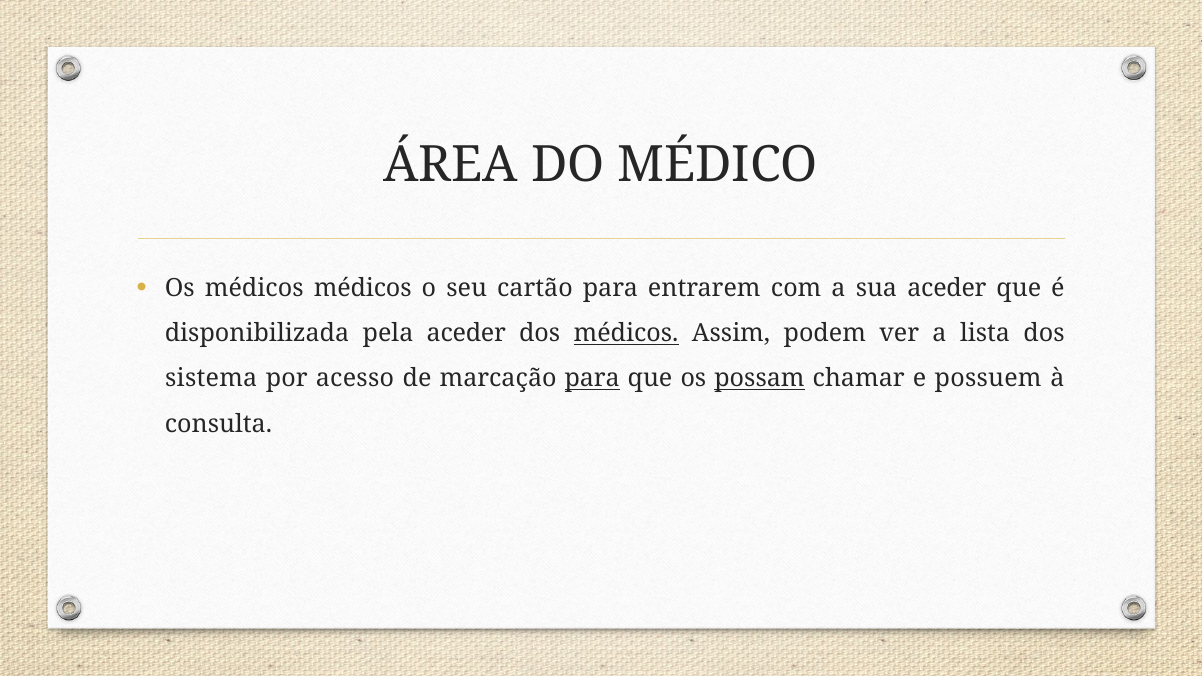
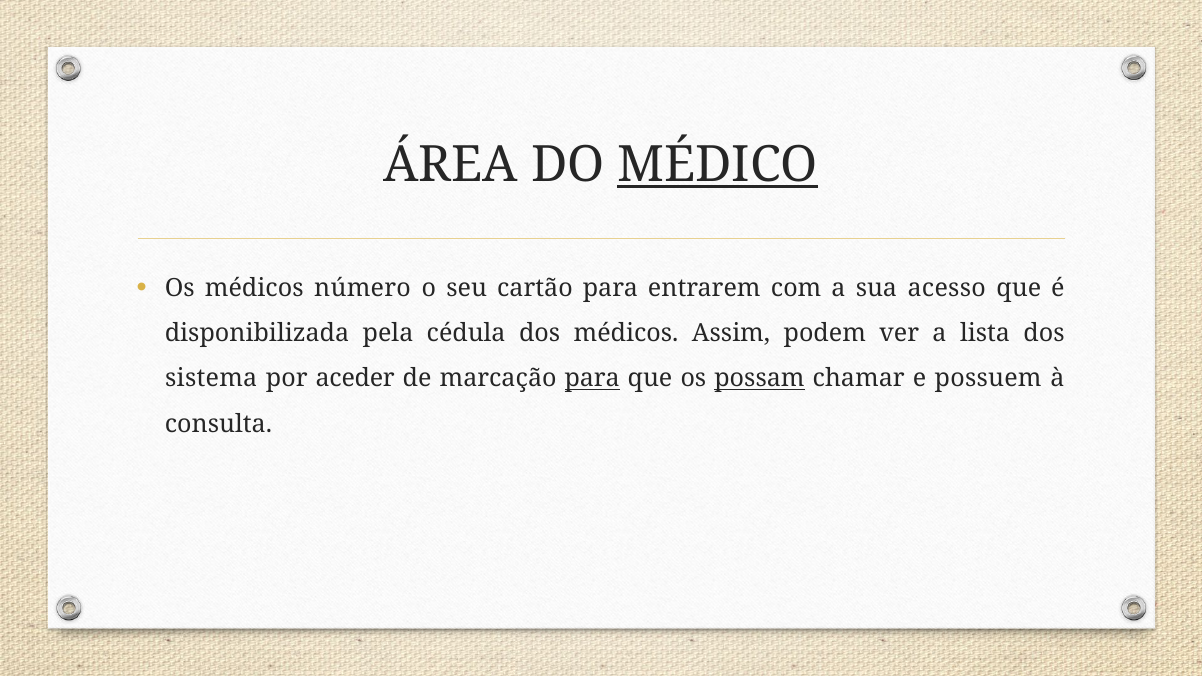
MÉDICO underline: none -> present
médicos médicos: médicos -> número
sua aceder: aceder -> acesso
pela aceder: aceder -> cédula
médicos at (626, 334) underline: present -> none
acesso: acesso -> aceder
